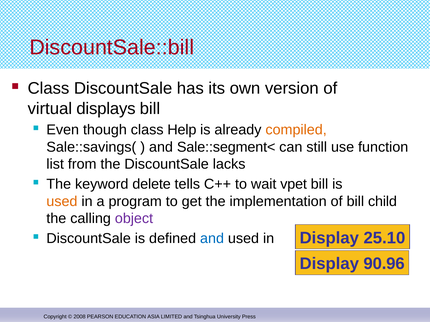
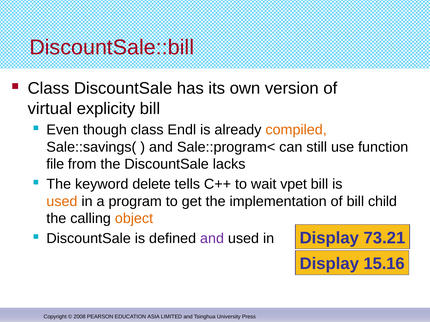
displays: displays -> explicity
Help: Help -> Endl
Sale::segment<: Sale::segment< -> Sale::program<
list: list -> file
object colour: purple -> orange
and at (212, 239) colour: blue -> purple
25.10: 25.10 -> 73.21
90.96: 90.96 -> 15.16
